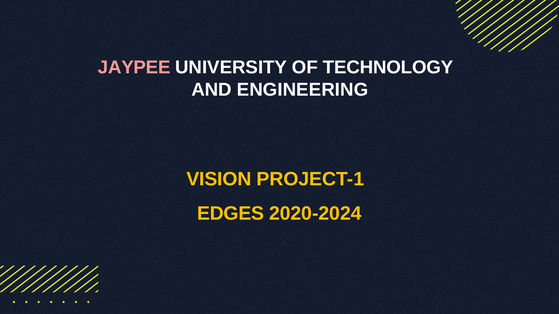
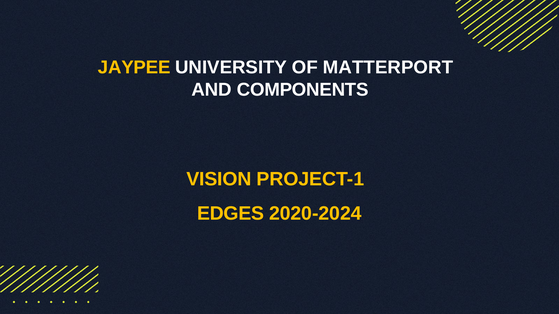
JAYPEE colour: pink -> yellow
TECHNOLOGY: TECHNOLOGY -> MATTERPORT
ENGINEERING: ENGINEERING -> COMPONENTS
